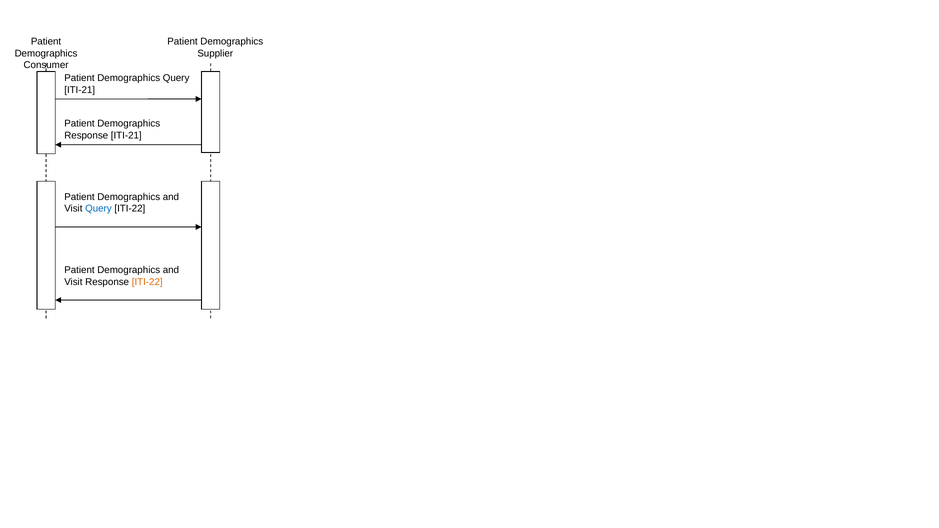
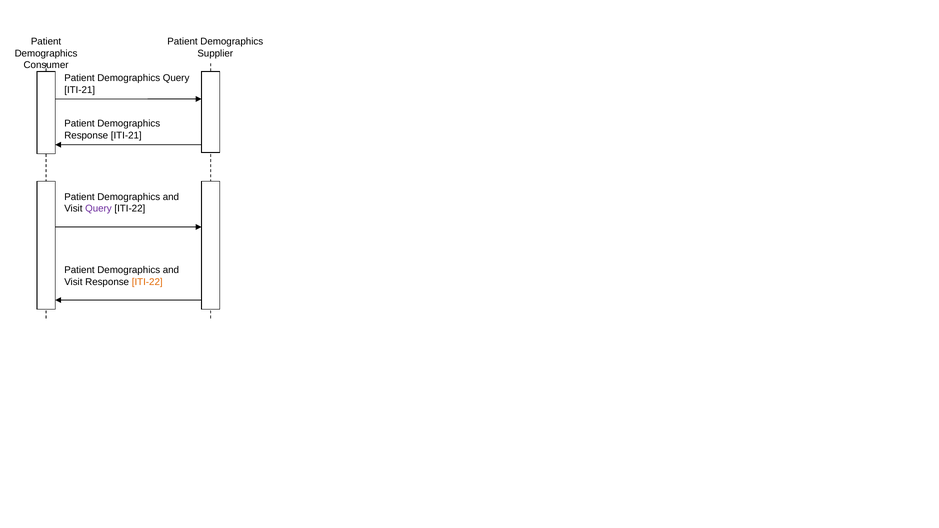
Query at (98, 209) colour: blue -> purple
